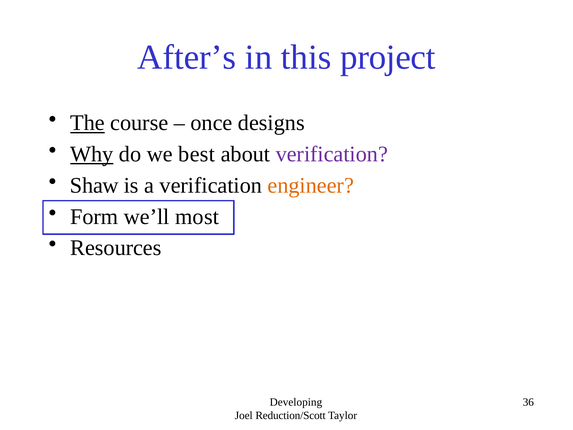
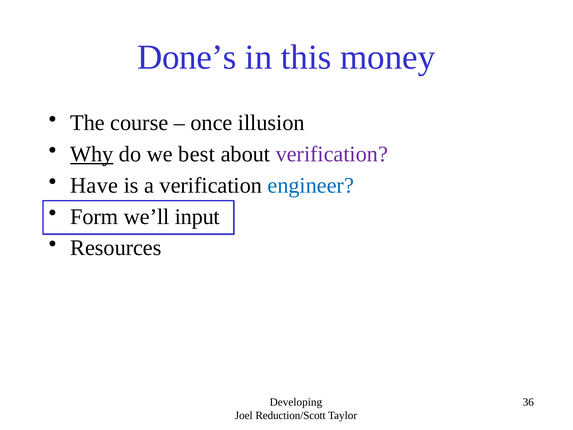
After’s: After’s -> Done’s
project: project -> money
The underline: present -> none
designs: designs -> illusion
Shaw: Shaw -> Have
engineer colour: orange -> blue
most: most -> input
